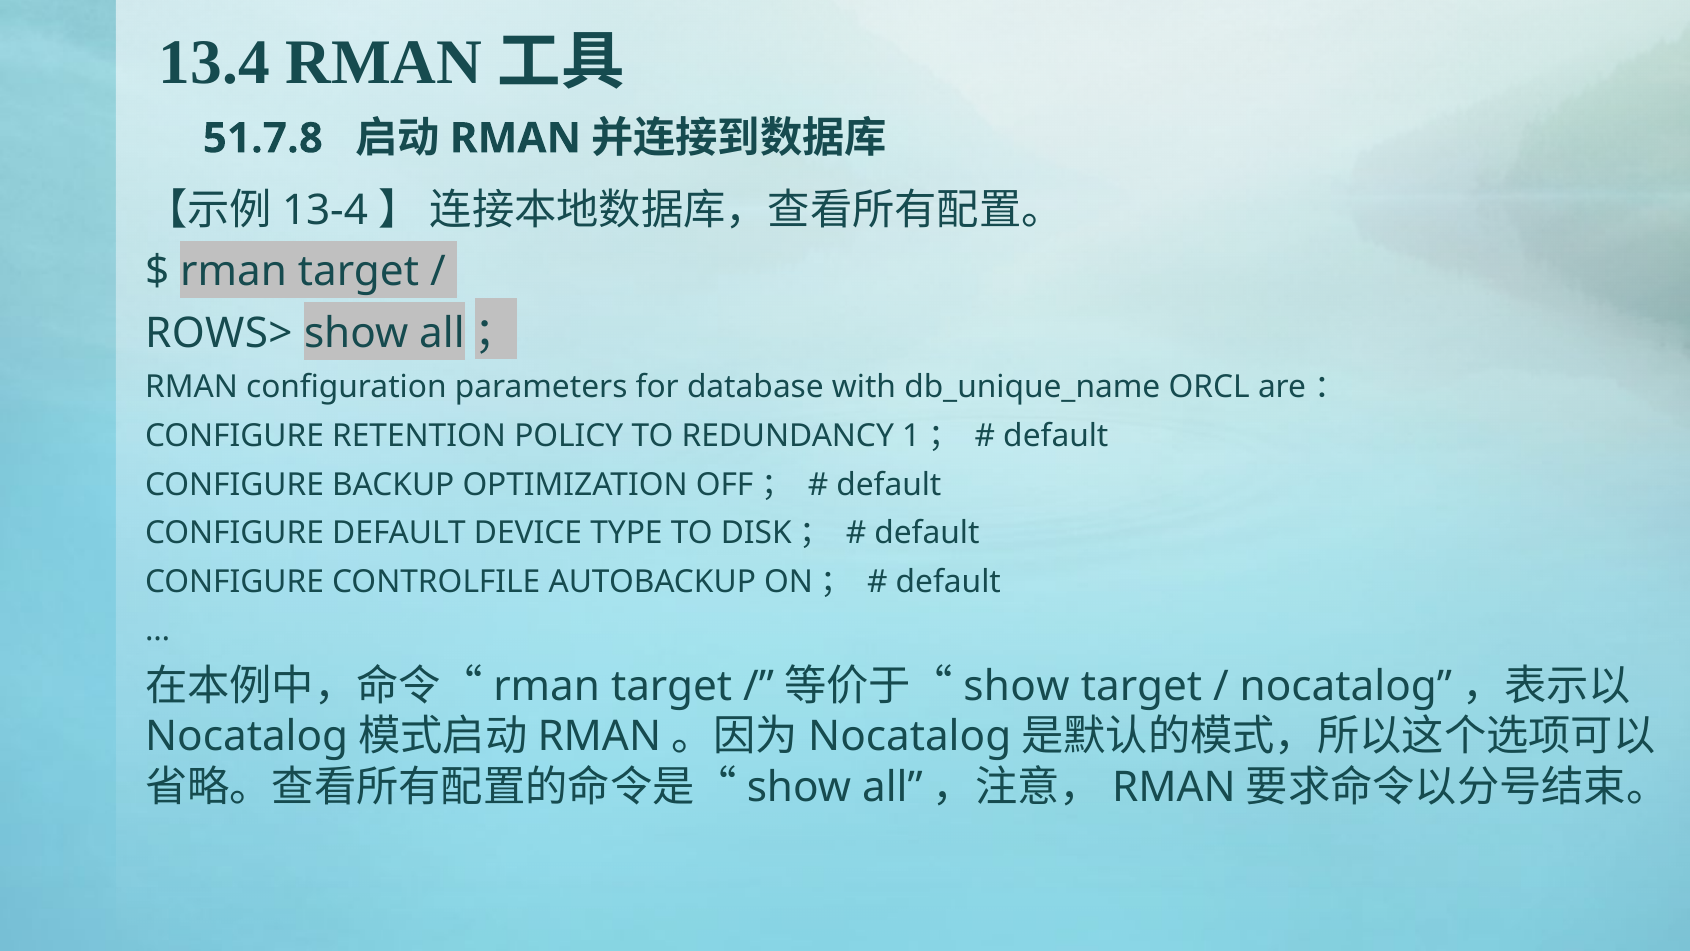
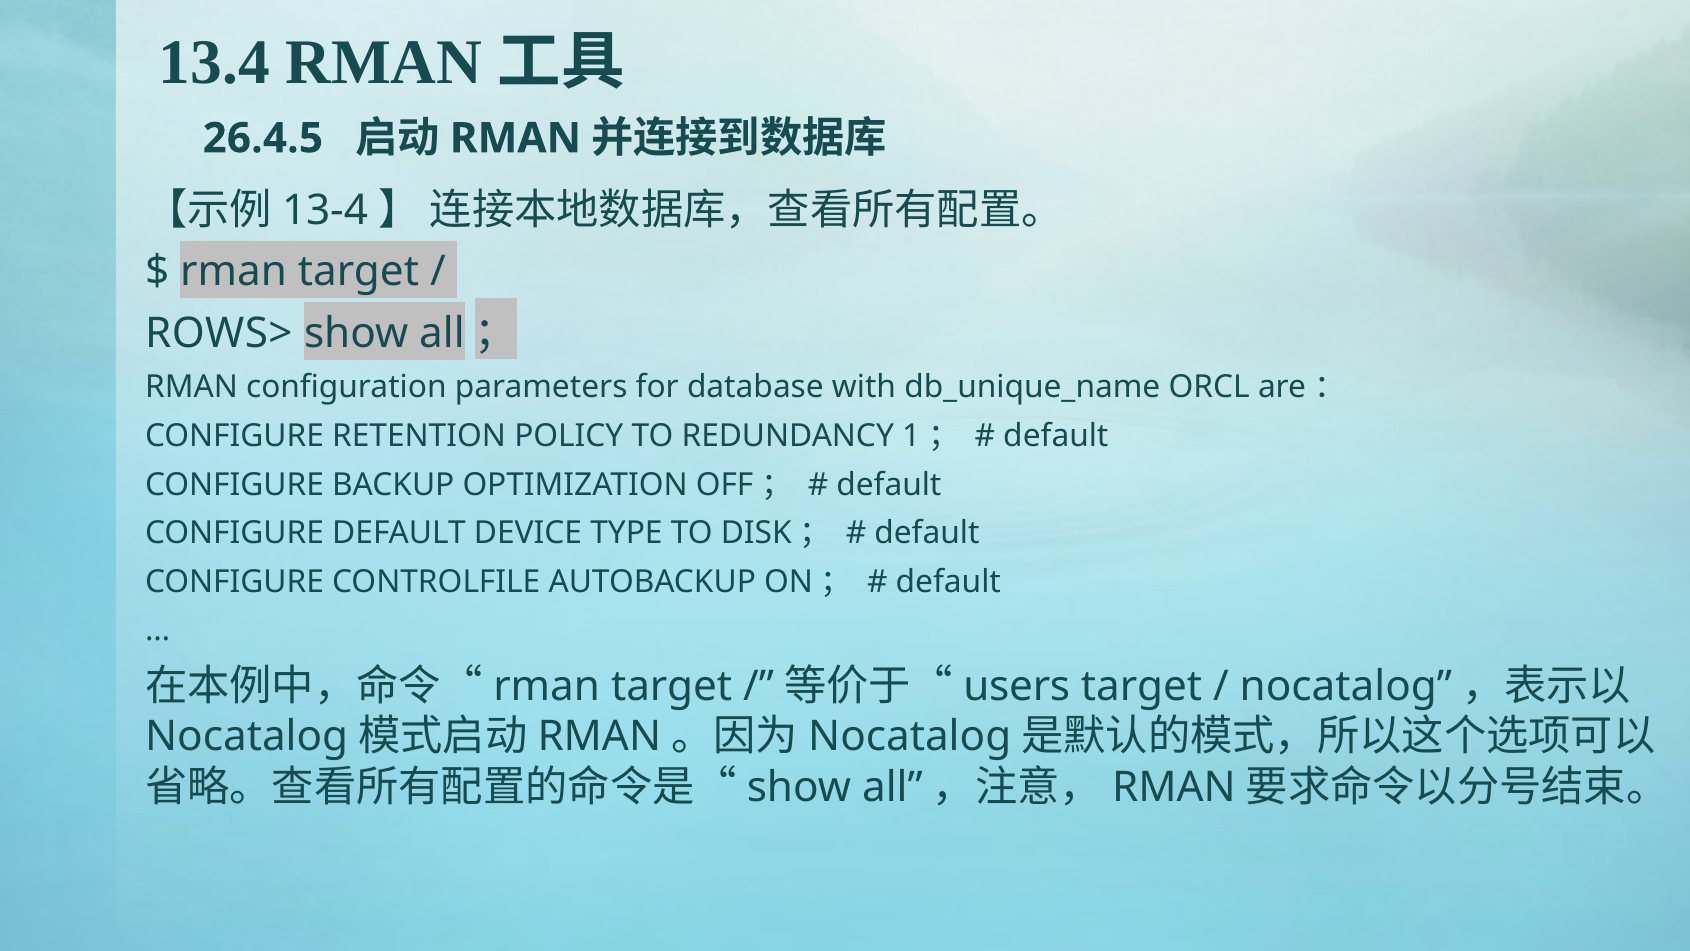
51.7.8: 51.7.8 -> 26.4.5
show at (1016, 686): show -> users
